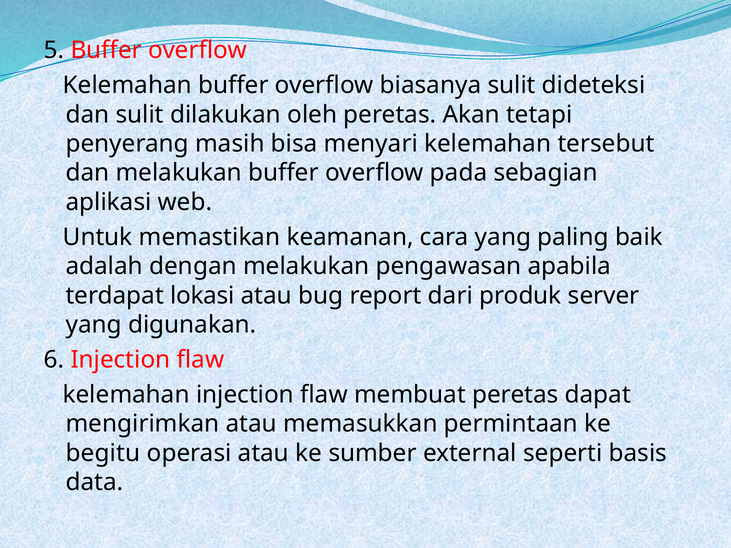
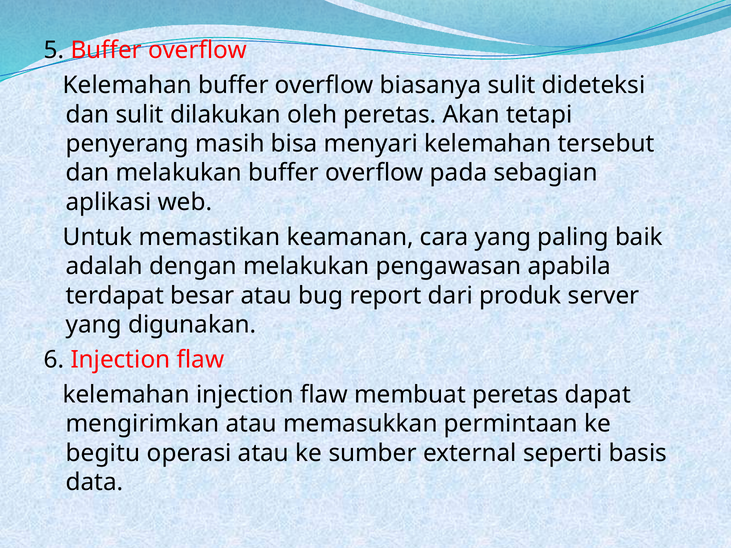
lokasi: lokasi -> besar
